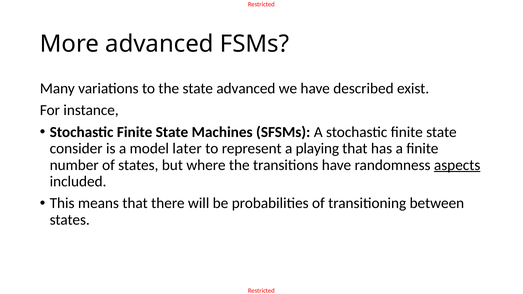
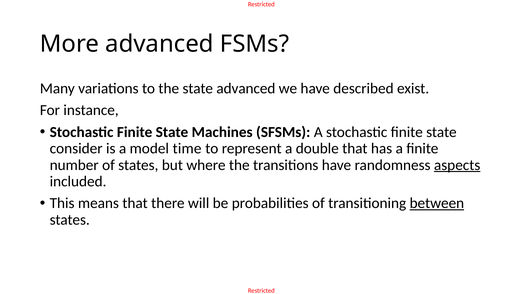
later: later -> time
playing: playing -> double
between underline: none -> present
